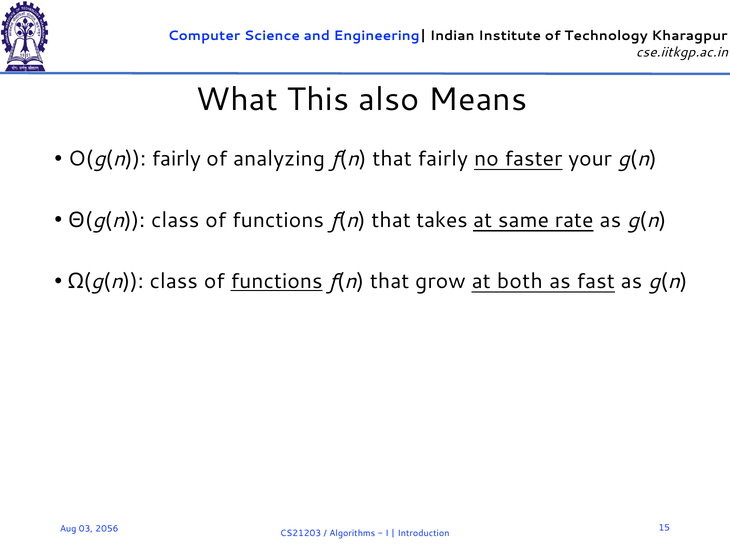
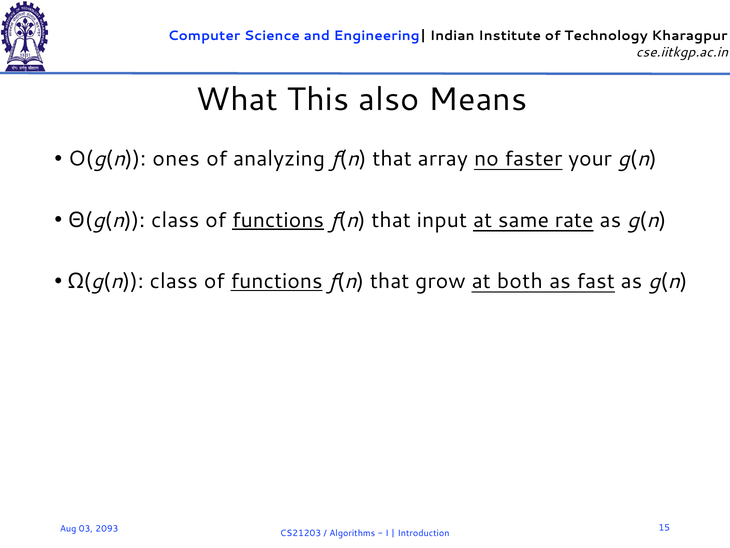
O(g(n fairly: fairly -> ones
that fairly: fairly -> array
functions at (278, 220) underline: none -> present
takes: takes -> input
2056: 2056 -> 2093
